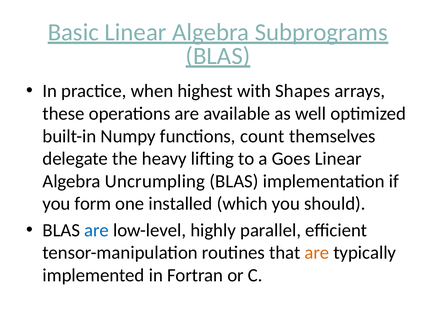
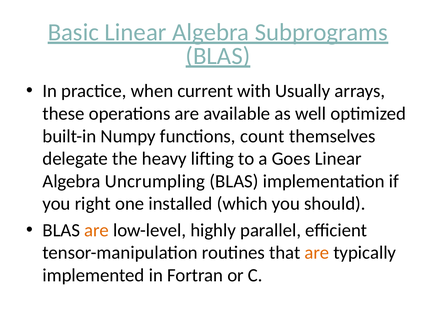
highest: highest -> current
Shapes: Shapes -> Usually
form: form -> right
are at (97, 230) colour: blue -> orange
